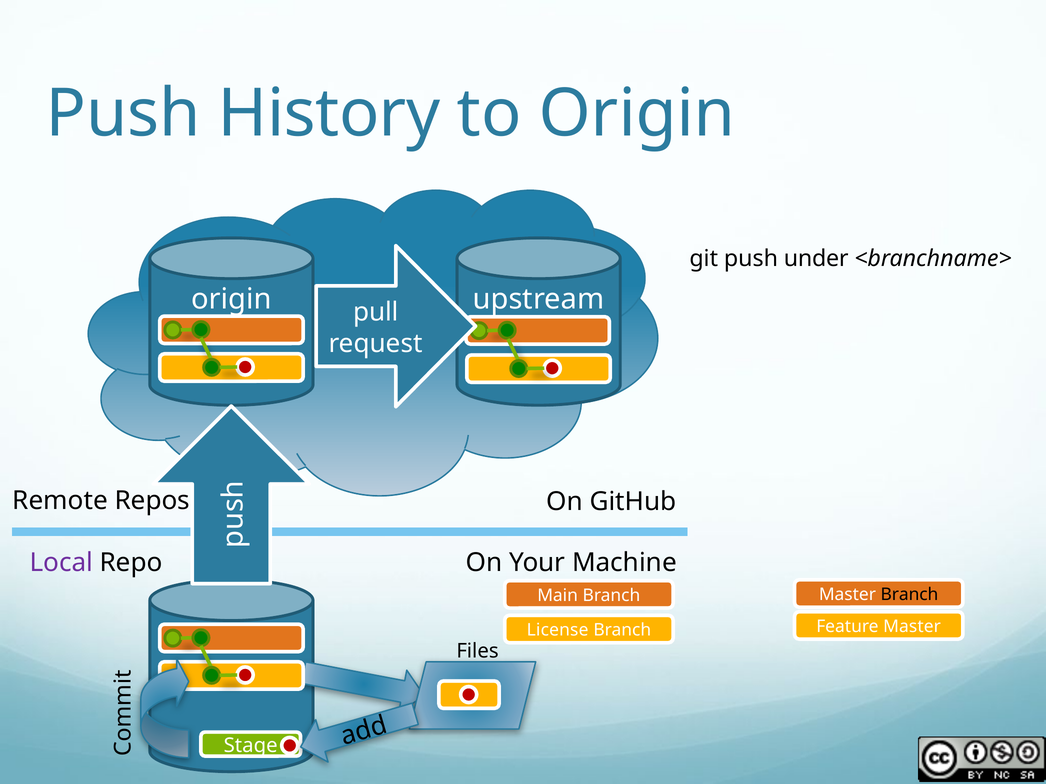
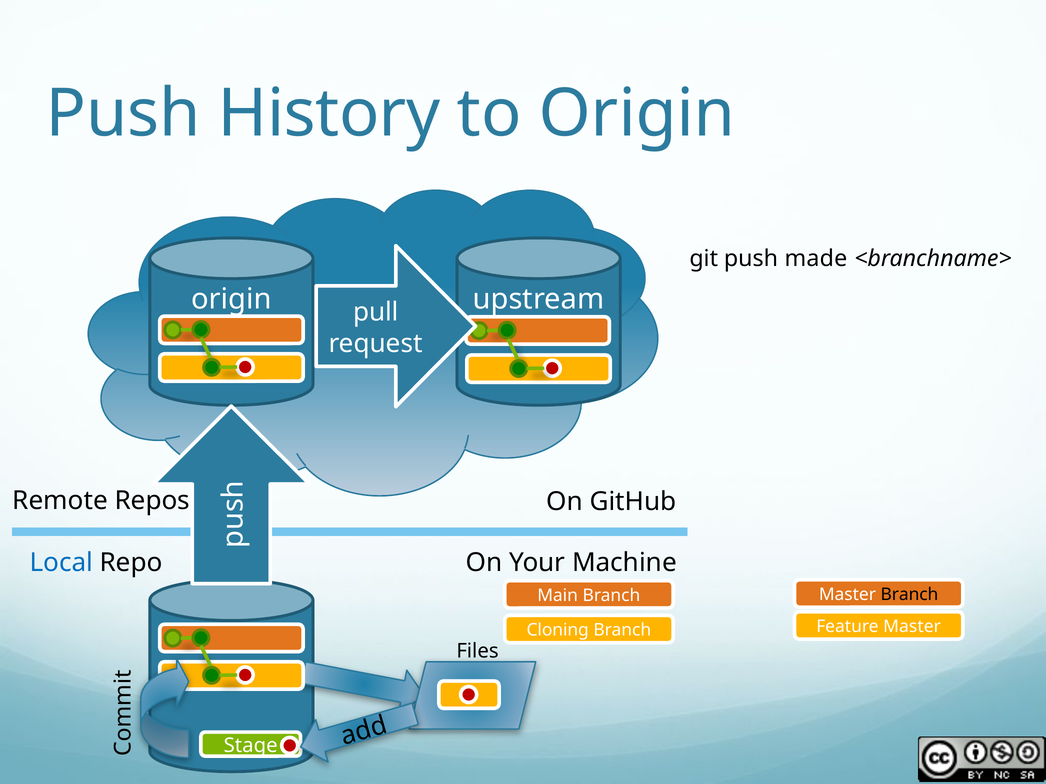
under: under -> made
Local colour: purple -> blue
License: License -> Cloning
